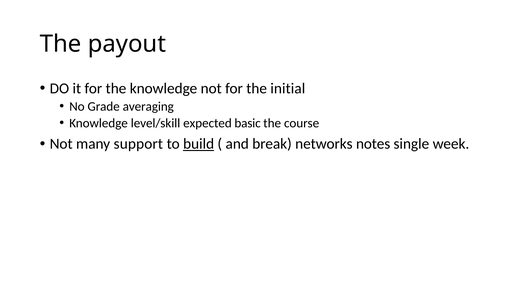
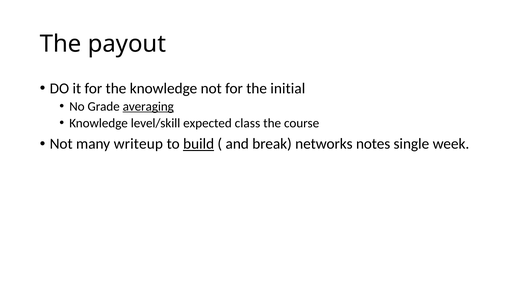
averaging underline: none -> present
basic: basic -> class
support: support -> writeup
